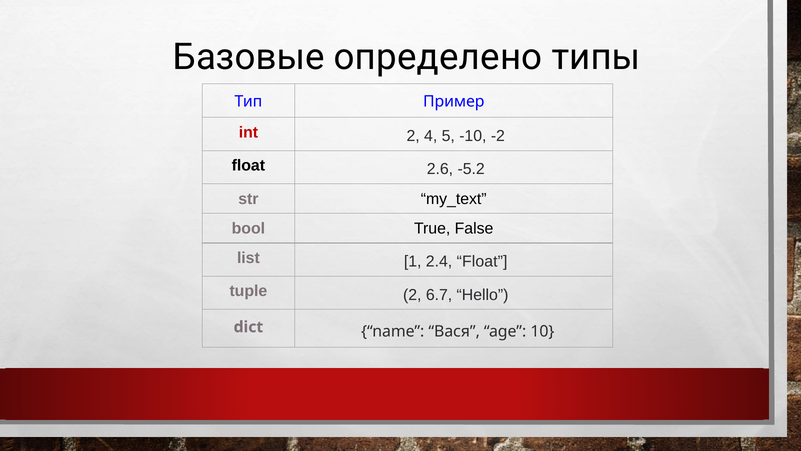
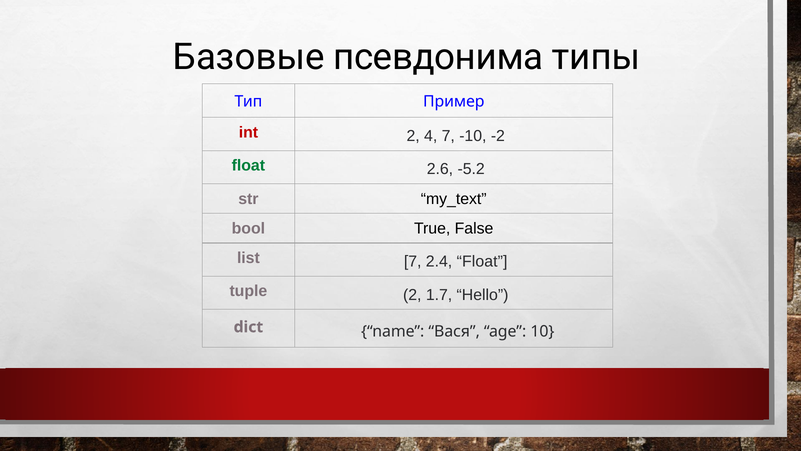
определено: определено -> псевдонима
4 5: 5 -> 7
float at (248, 165) colour: black -> green
list 1: 1 -> 7
6.7: 6.7 -> 1.7
